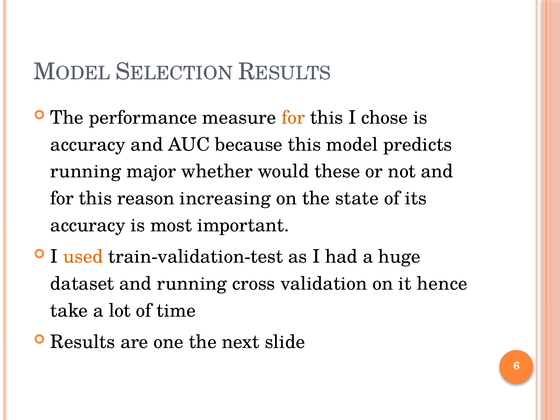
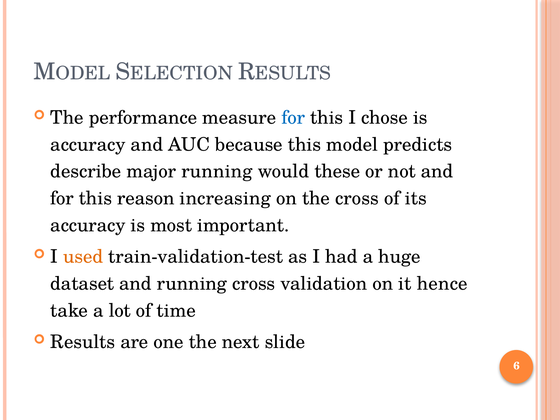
for at (293, 118) colour: orange -> blue
running at (86, 171): running -> describe
major whether: whether -> running
the state: state -> cross
